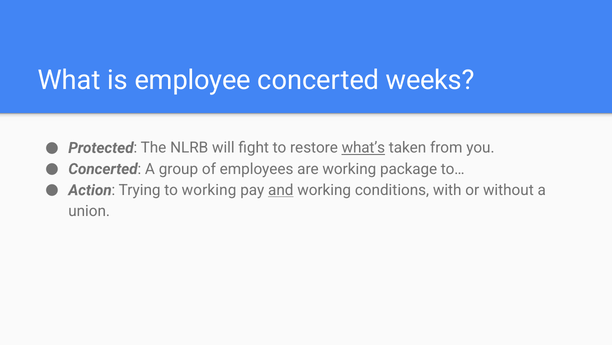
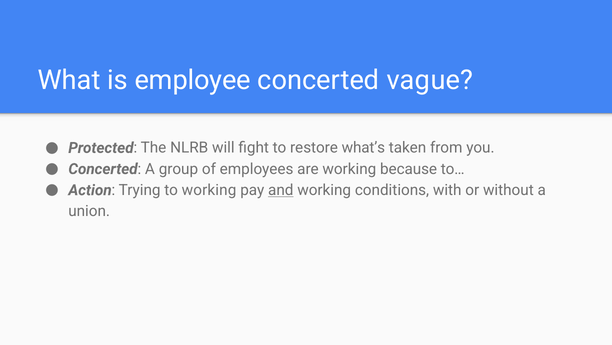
weeks: weeks -> vague
what’s underline: present -> none
package: package -> because
